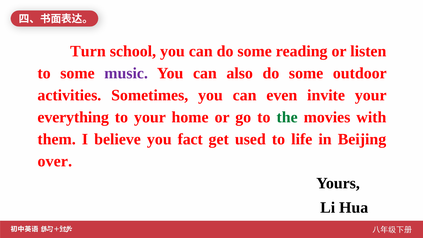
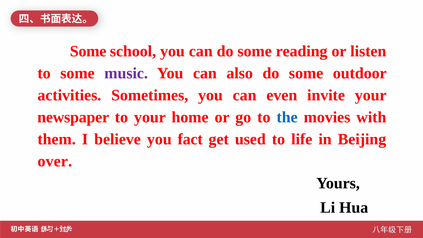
Turn at (88, 51): Turn -> Some
everything: everything -> newspaper
the colour: green -> blue
